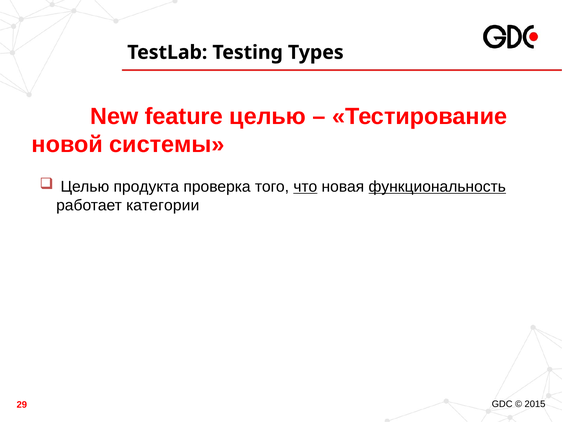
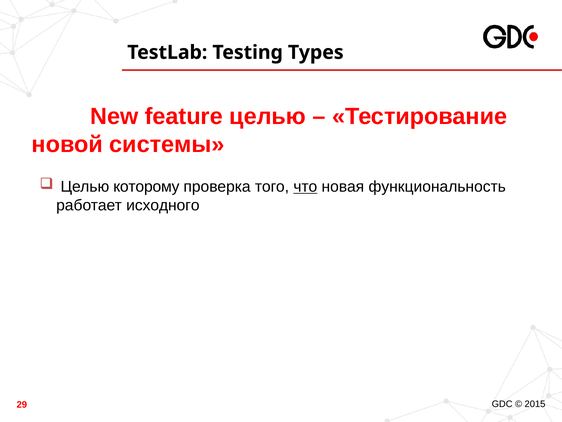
продукта: продукта -> которому
функциональность underline: present -> none
категории: категории -> исходного
